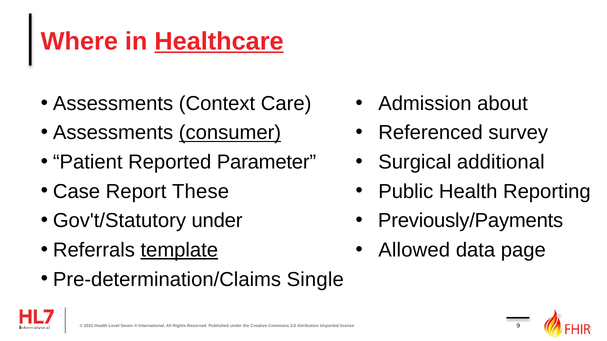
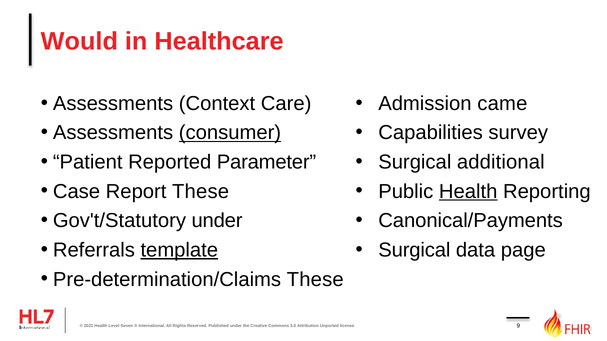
Where: Where -> Would
Healthcare underline: present -> none
about: about -> came
Referenced: Referenced -> Capabilities
Health at (468, 192) underline: none -> present
Previously/Payments: Previously/Payments -> Canonical/Payments
Allowed at (414, 250): Allowed -> Surgical
Pre-determination/Claims Single: Single -> These
